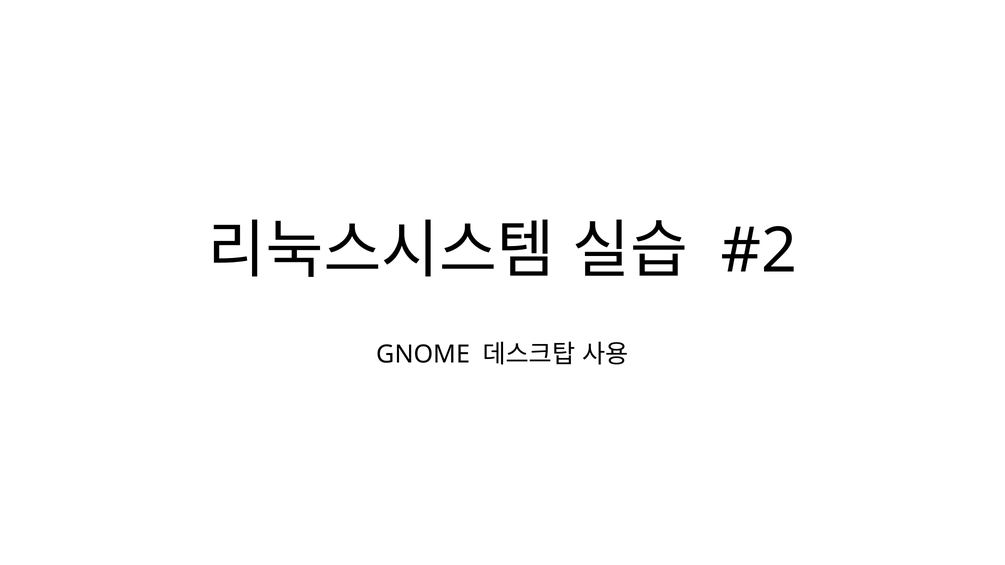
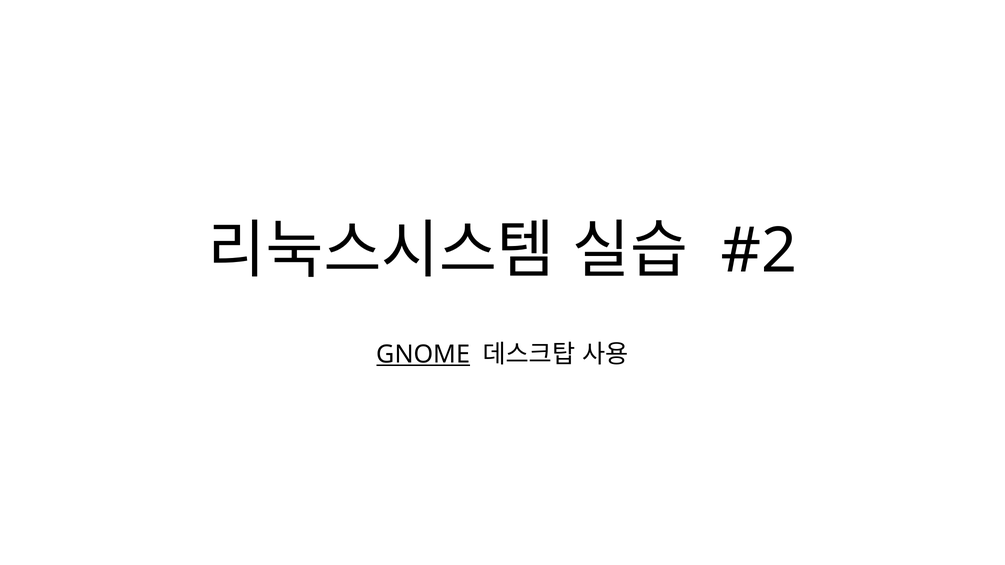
GNOME underline: none -> present
